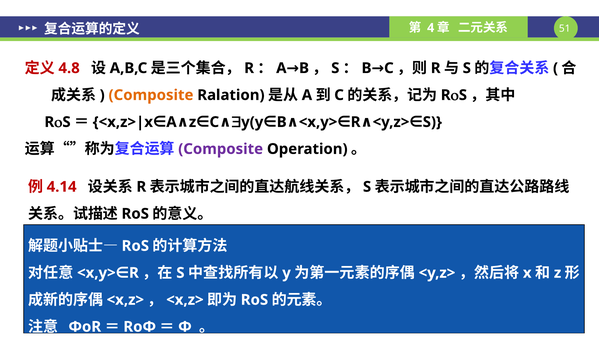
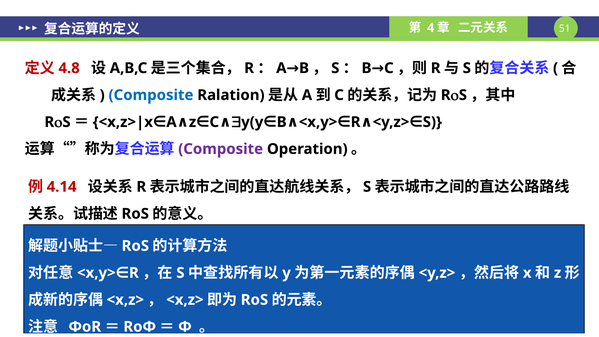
Composite at (151, 95) colour: orange -> blue
